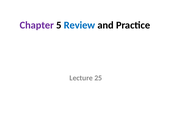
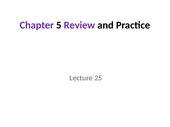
Review colour: blue -> purple
